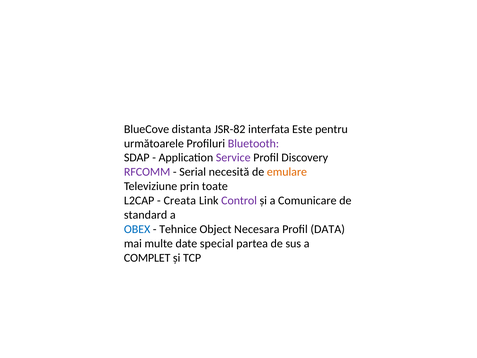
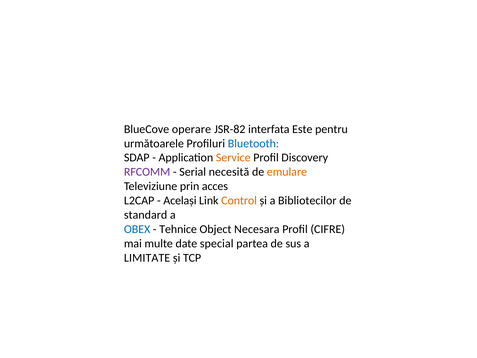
distanta: distanta -> operare
Bluetooth colour: purple -> blue
Service colour: purple -> orange
toate: toate -> acces
Creata: Creata -> Acelaşi
Control colour: purple -> orange
Comunicare: Comunicare -> Bibliotecilor
DATA: DATA -> CIFRE
COMPLET: COMPLET -> LIMITATE
